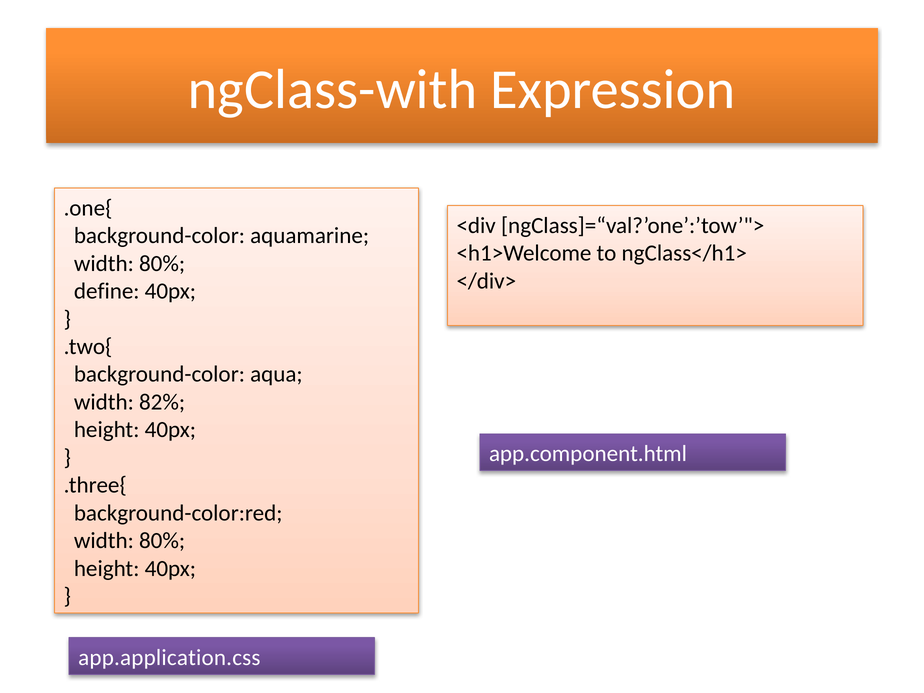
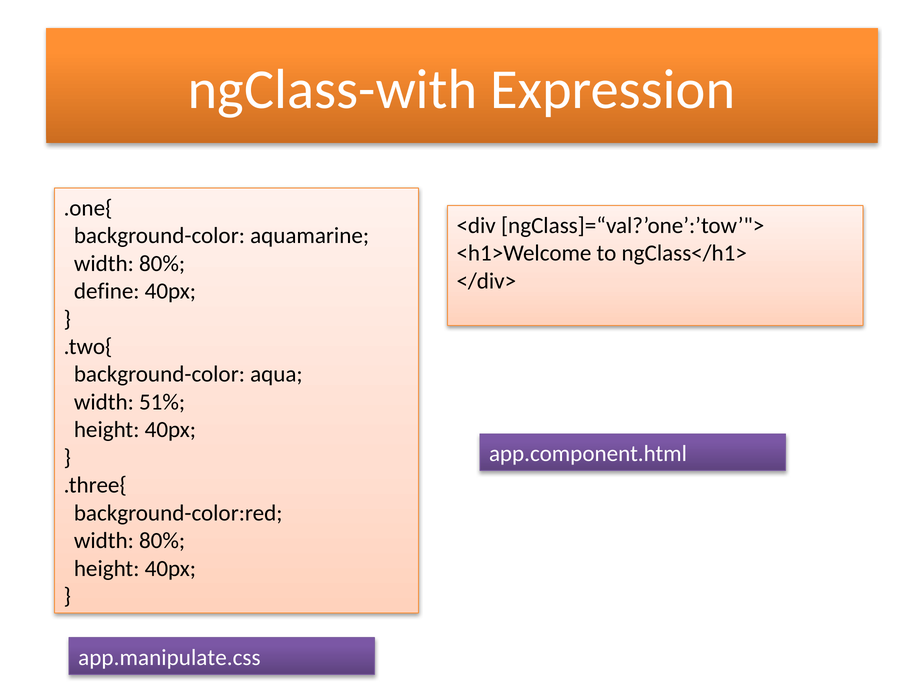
82%: 82% -> 51%
app.application.css: app.application.css -> app.manipulate.css
